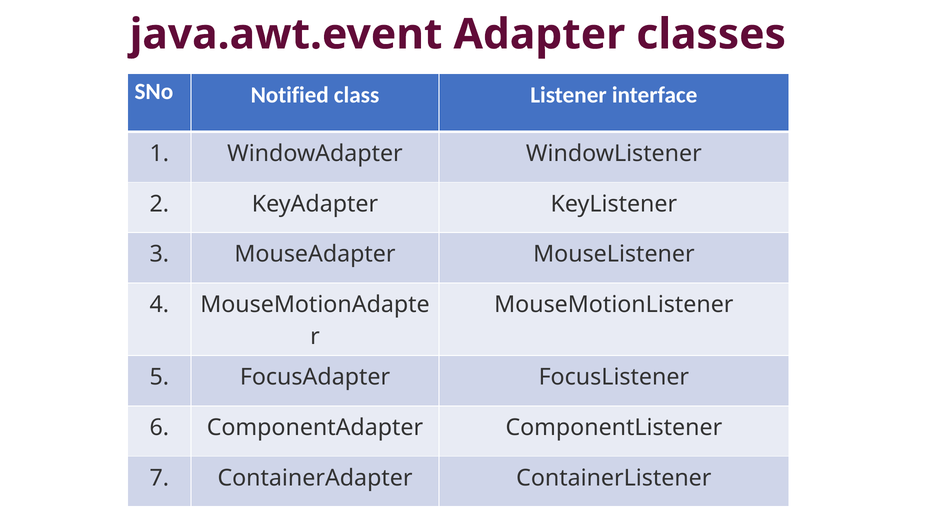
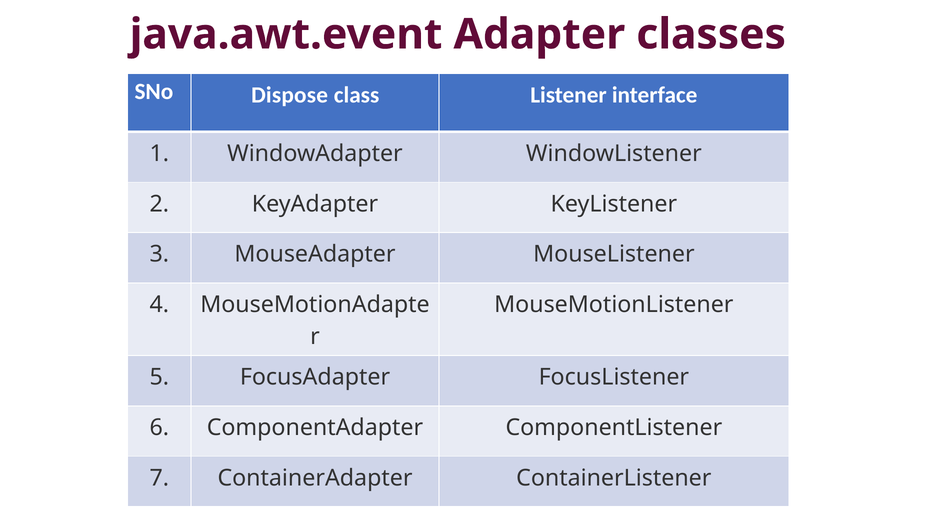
Notified: Notified -> Dispose
